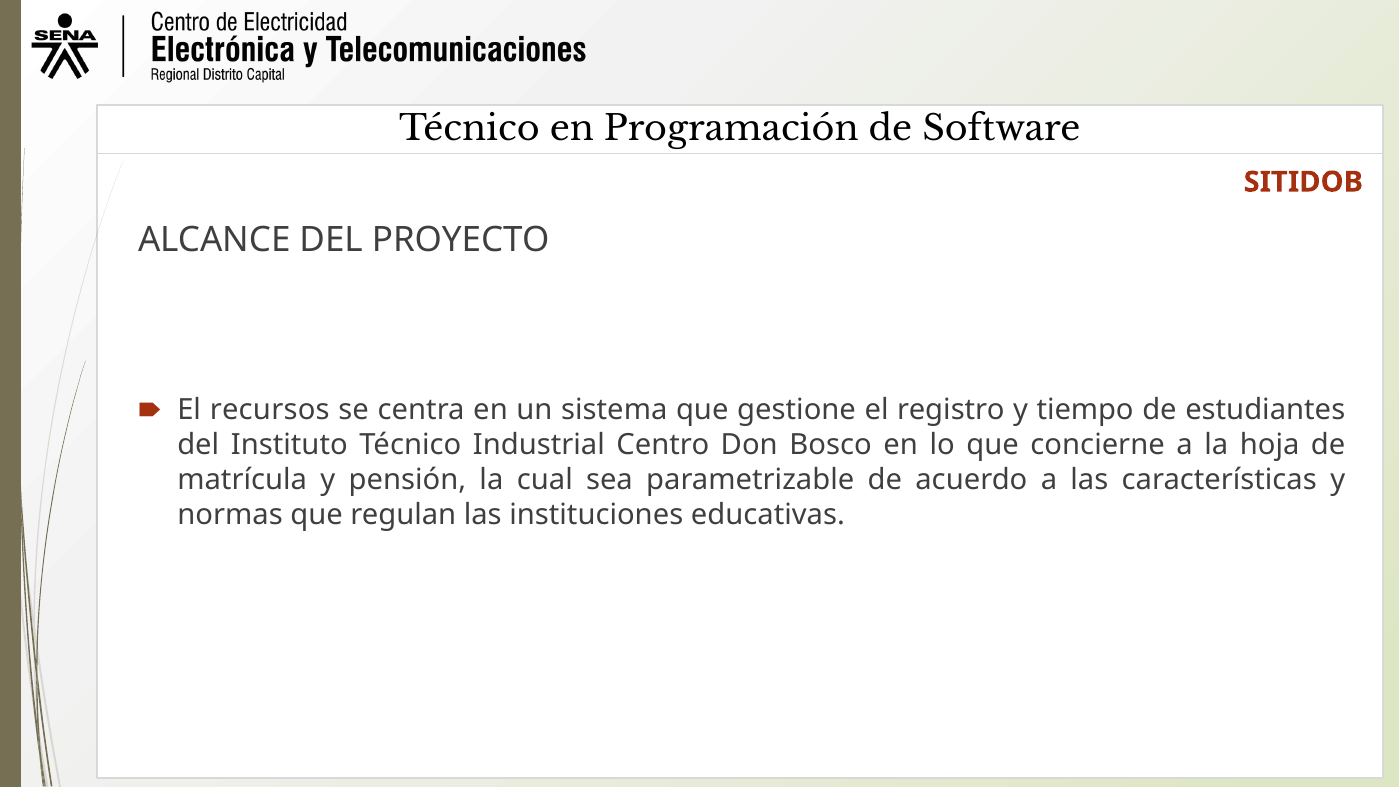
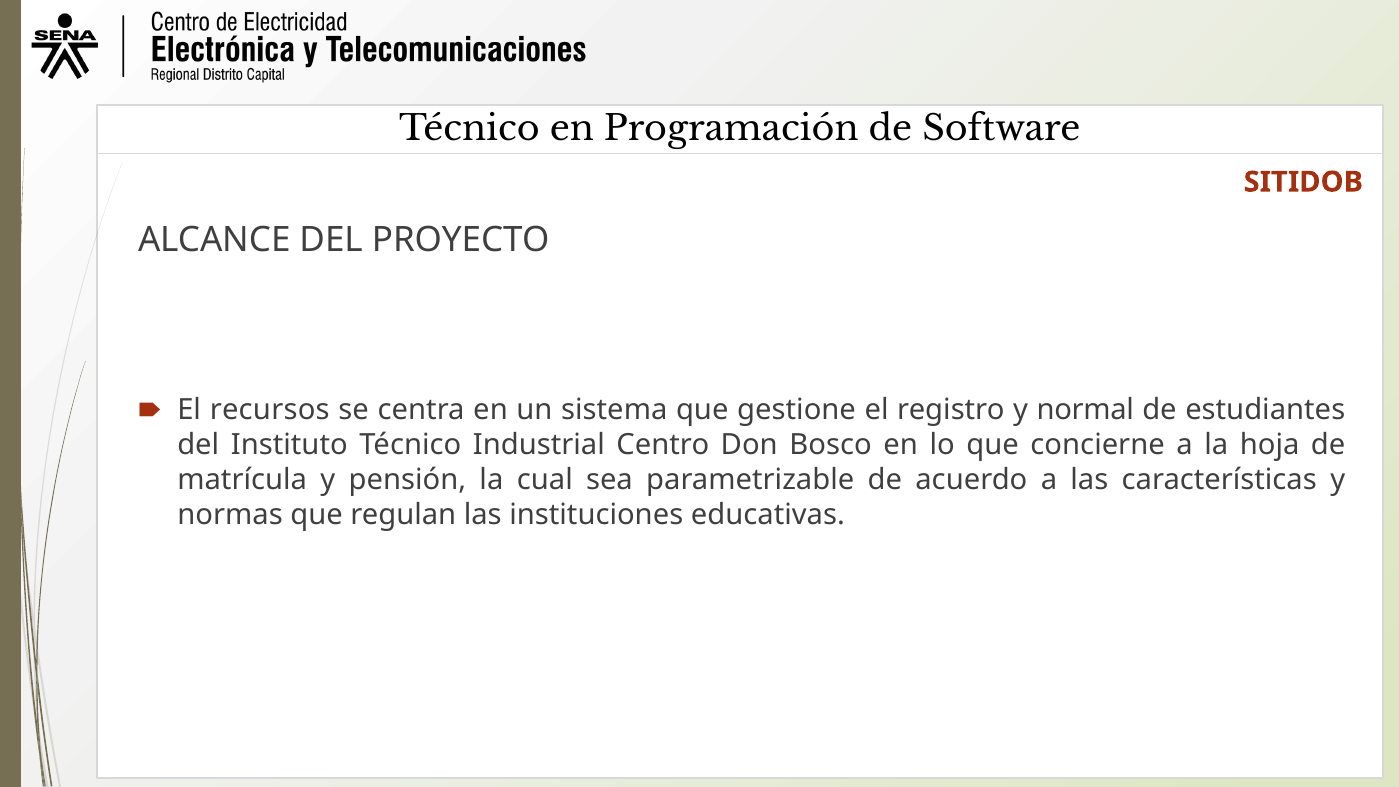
tiempo: tiempo -> normal
